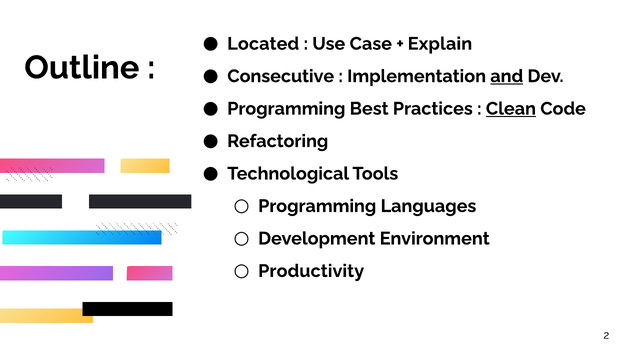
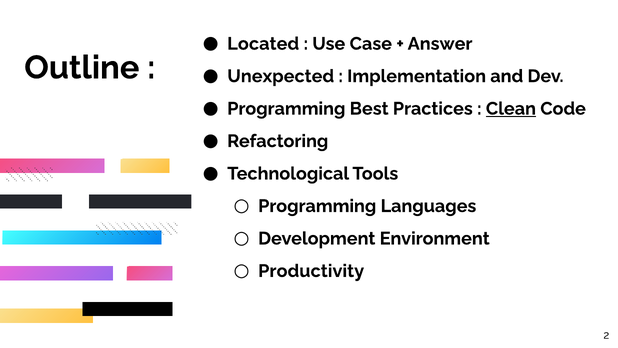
Explain: Explain -> Answer
Consecutive: Consecutive -> Unexpected
and underline: present -> none
